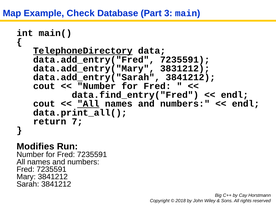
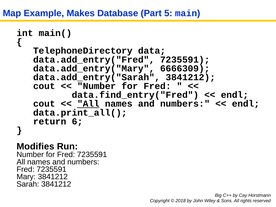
Check: Check -> Makes
3: 3 -> 5
TelephoneDirectory underline: present -> none
3831212: 3831212 -> 6666309
7: 7 -> 6
